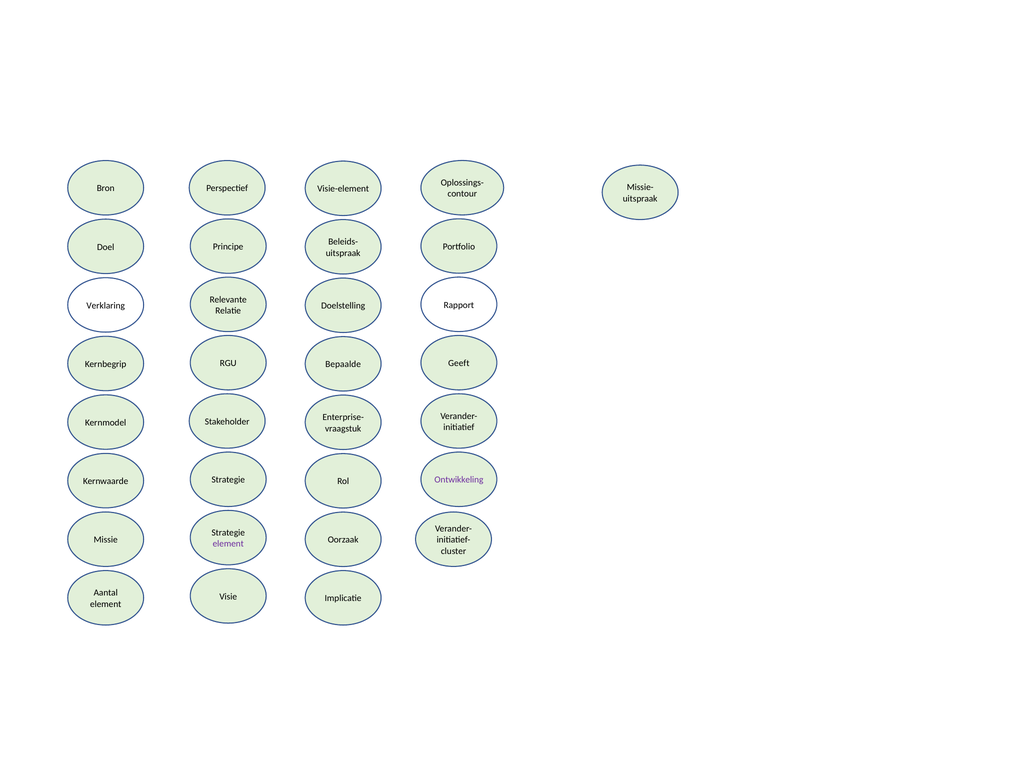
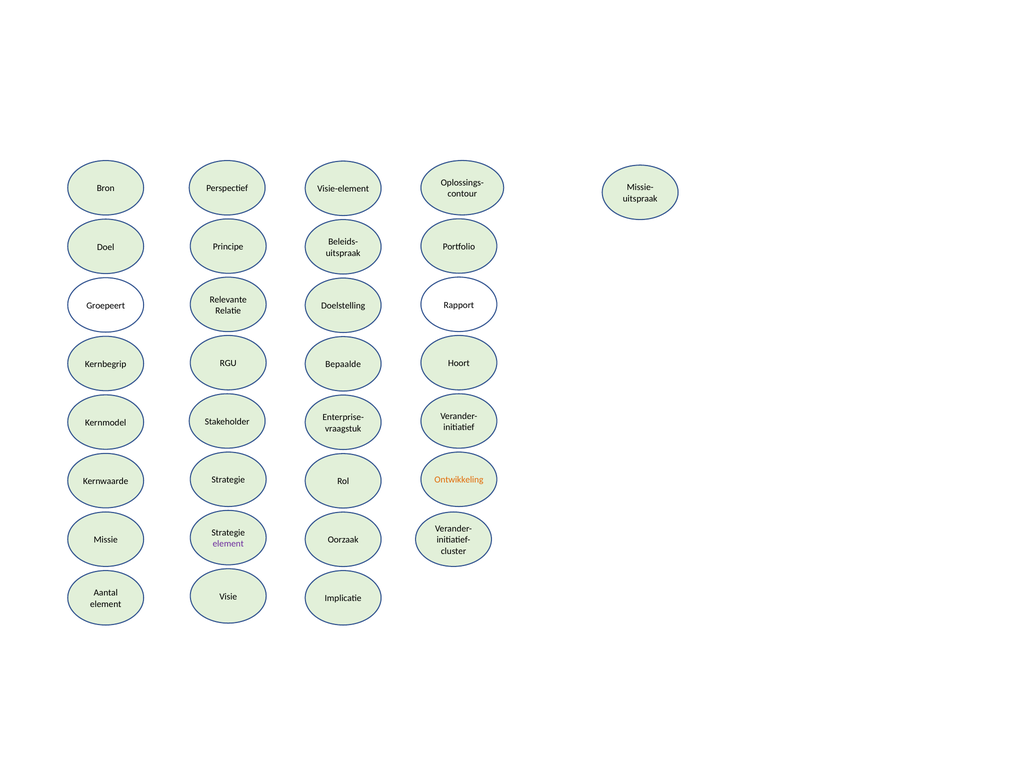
Verklaring: Verklaring -> Groepeert
Geeft: Geeft -> Hoort
Ontwikkeling colour: purple -> orange
